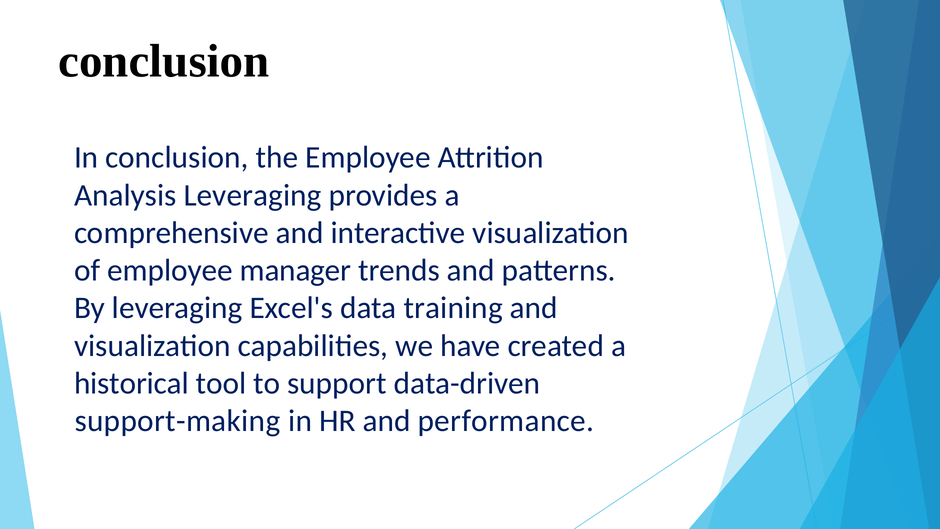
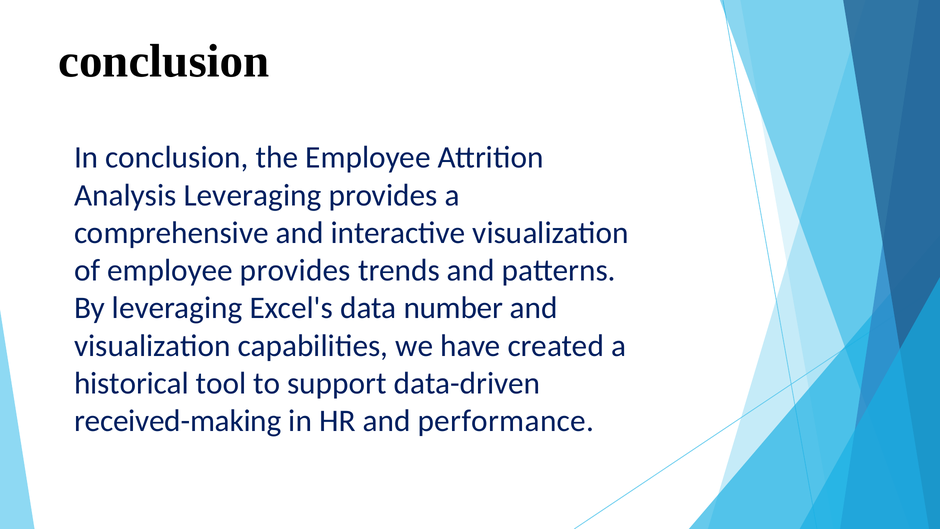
employee manager: manager -> provides
training: training -> number
support-making: support-making -> received-making
